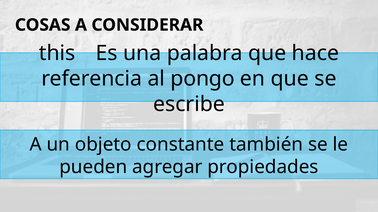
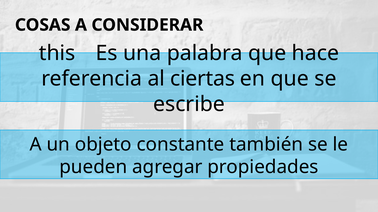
pongo: pongo -> ciertas
